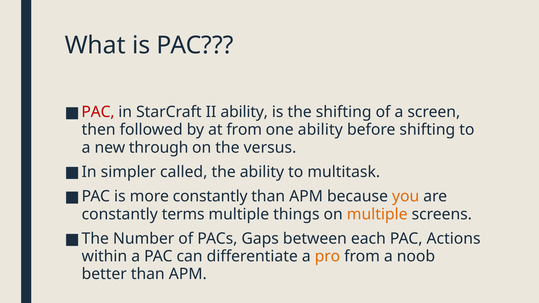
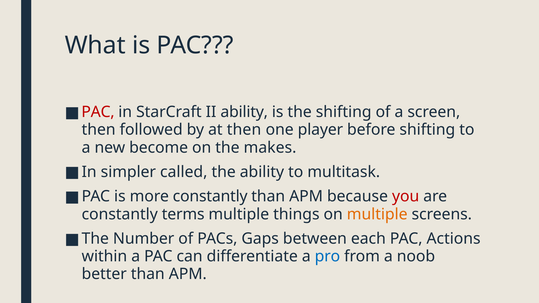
at from: from -> then
one ability: ability -> player
through: through -> become
versus: versus -> makes
you colour: orange -> red
pro colour: orange -> blue
